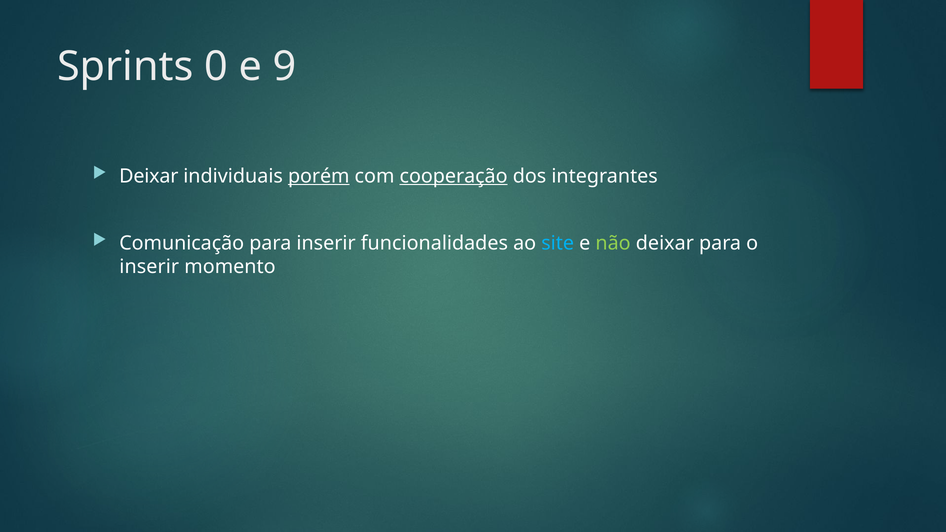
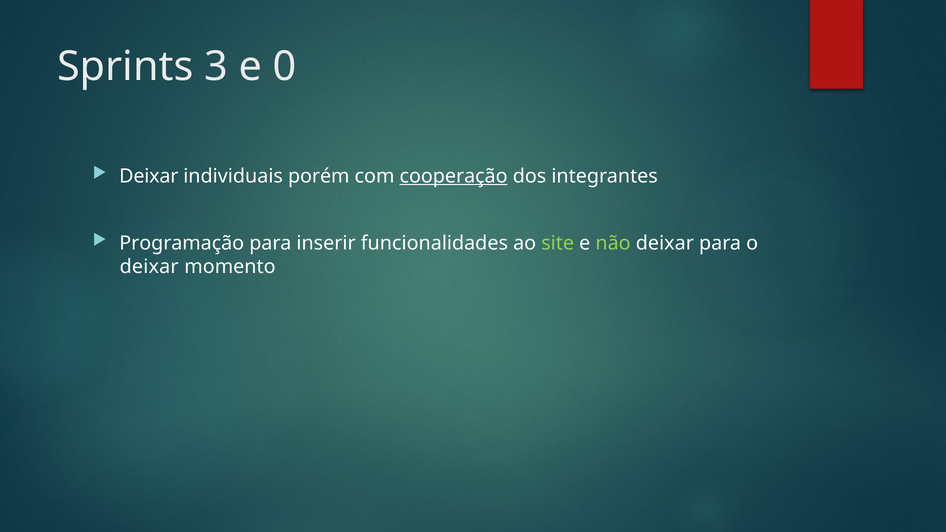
0: 0 -> 3
9: 9 -> 0
porém underline: present -> none
Comunicação: Comunicação -> Programação
site colour: light blue -> light green
inserir at (149, 267): inserir -> deixar
